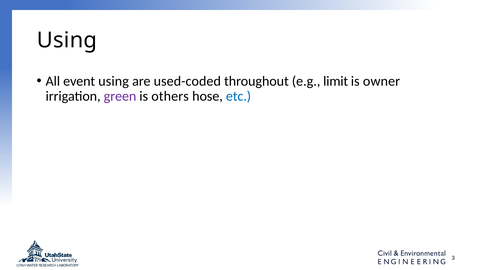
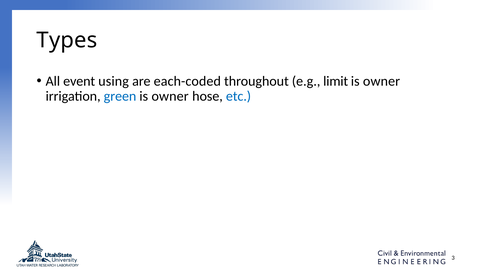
Using at (67, 40): Using -> Types
used-coded: used-coded -> each-coded
green colour: purple -> blue
others at (170, 96): others -> owner
